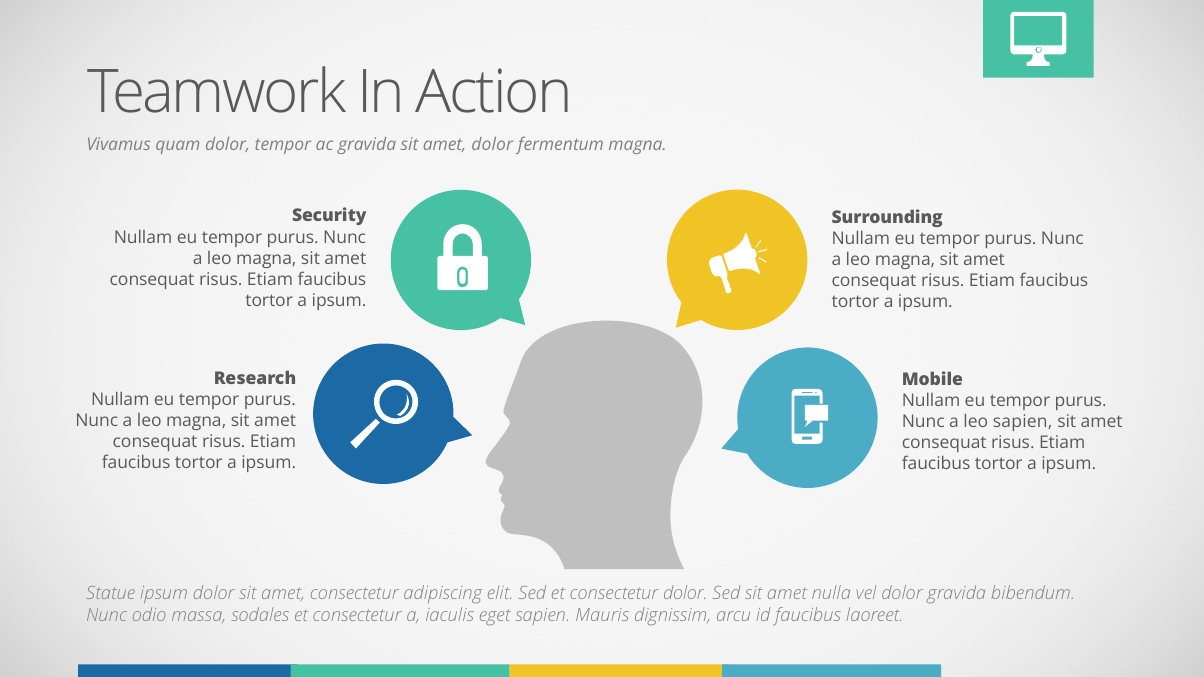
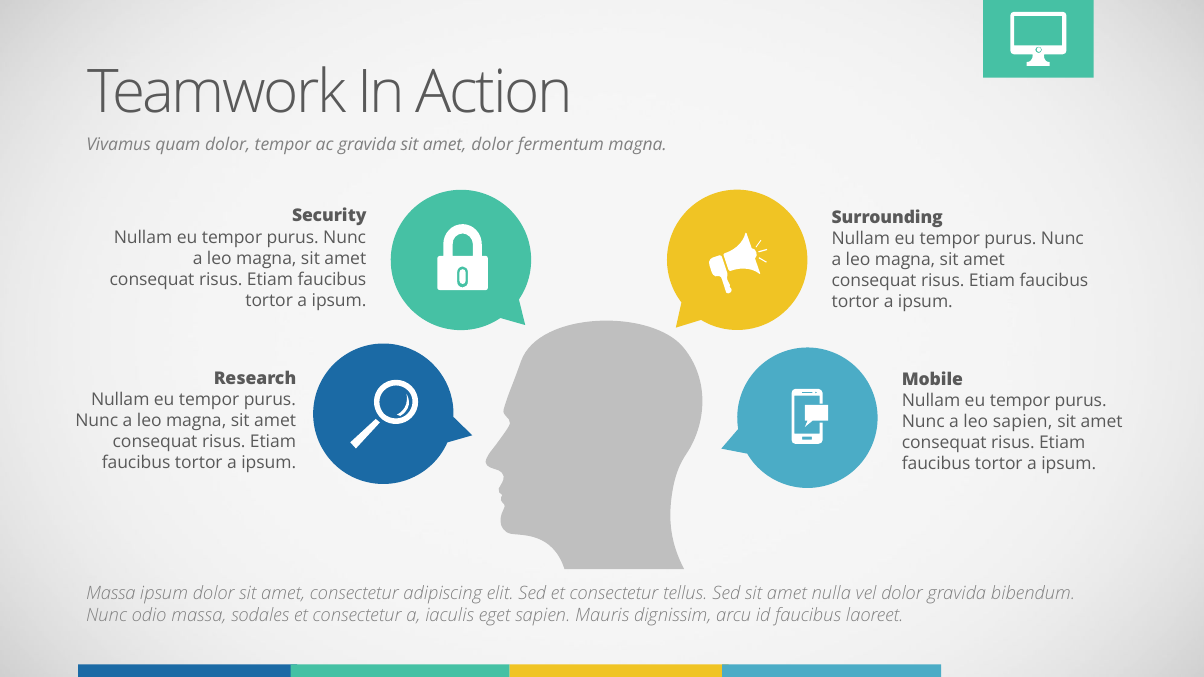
Statue at (111, 593): Statue -> Massa
consectetur dolor: dolor -> tellus
